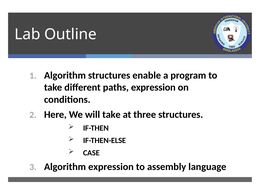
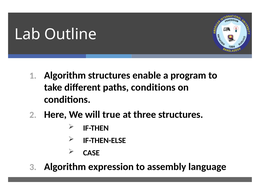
paths expression: expression -> conditions
will take: take -> true
